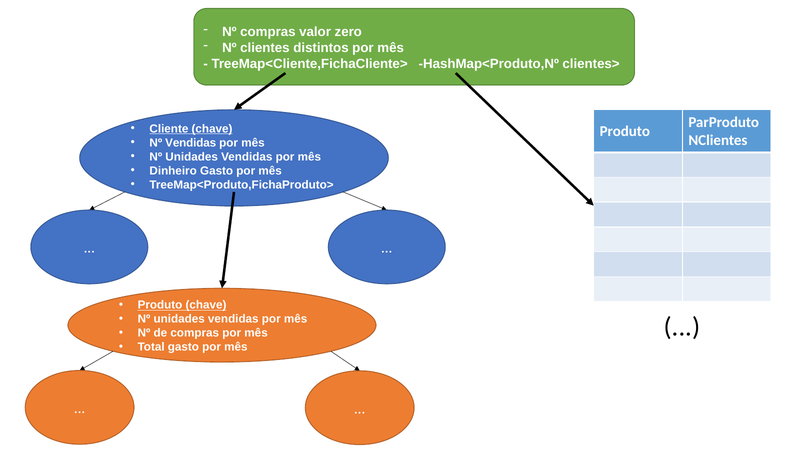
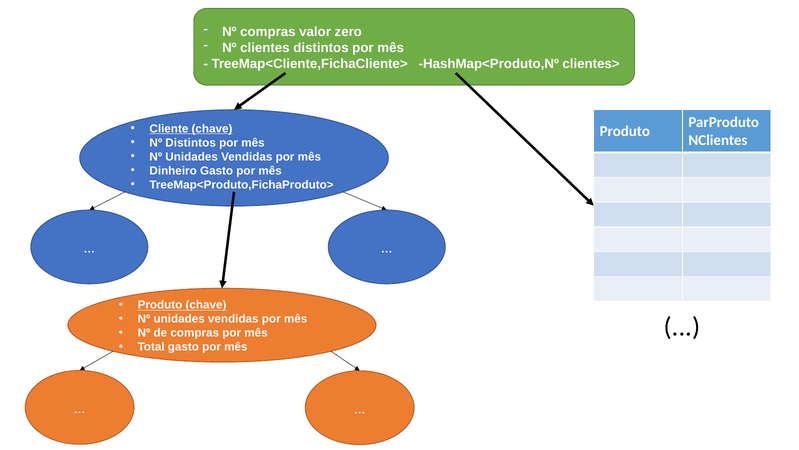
Nº Vendidas: Vendidas -> Distintos
